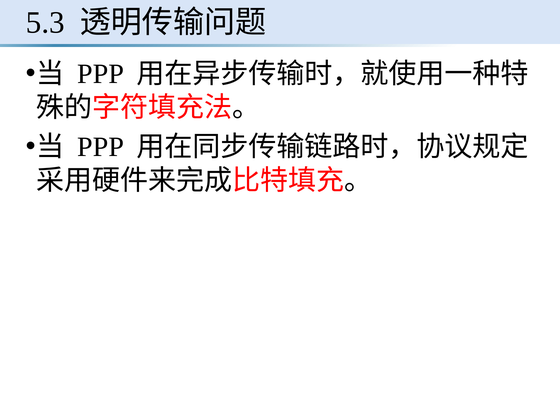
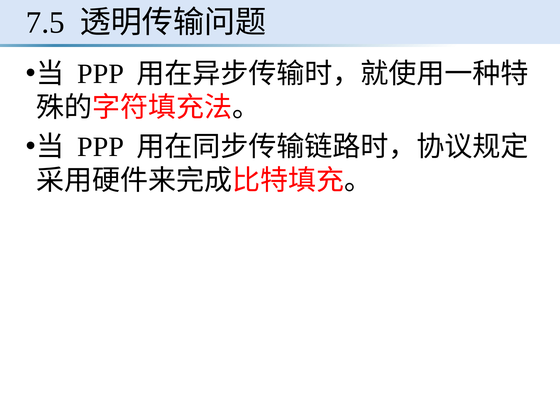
5.3: 5.3 -> 7.5
